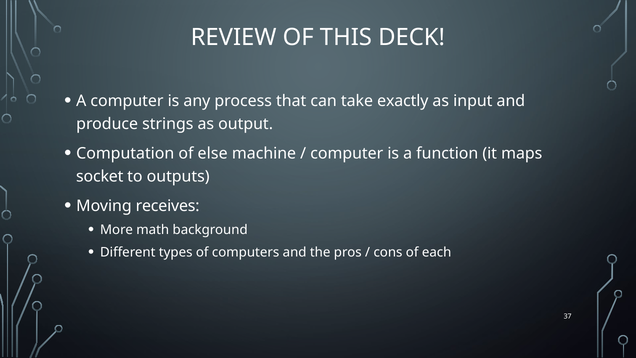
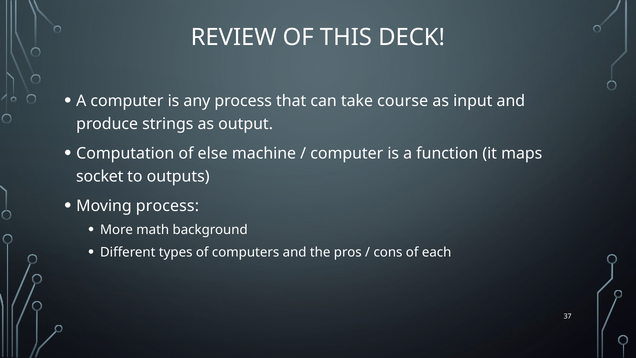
exactly: exactly -> course
Moving receives: receives -> process
